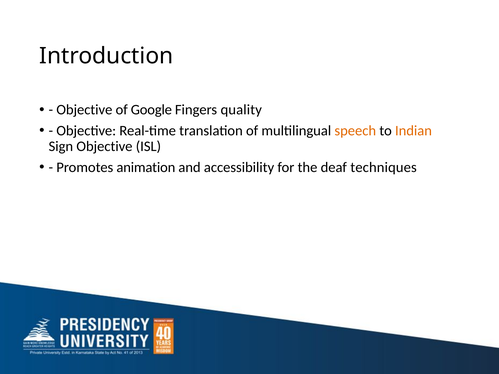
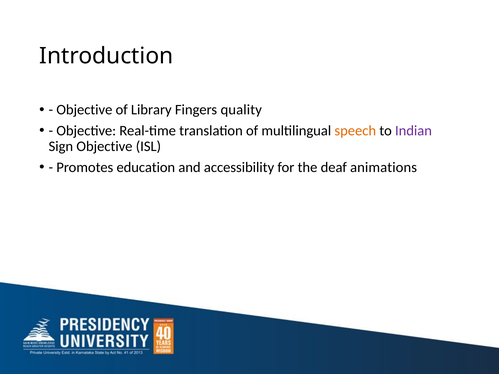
Google: Google -> Library
Indian colour: orange -> purple
animation: animation -> education
techniques: techniques -> animations
